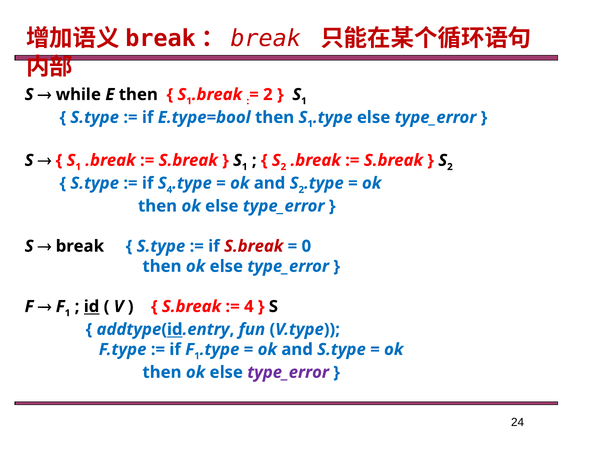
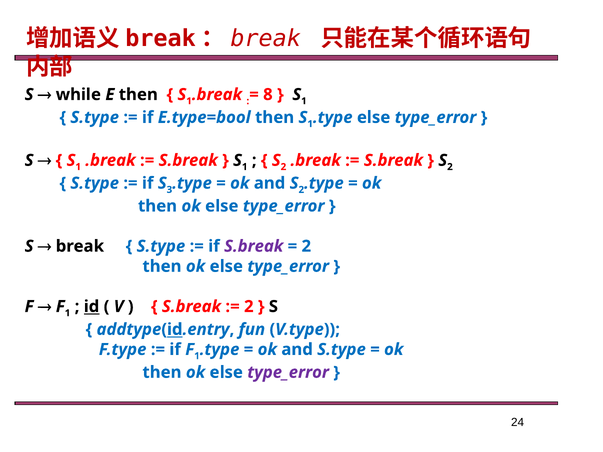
2 at (268, 95): 2 -> 8
S 4: 4 -> 3
S.break at (254, 246) colour: red -> purple
0 at (306, 246): 0 -> 2
4 at (249, 307): 4 -> 2
